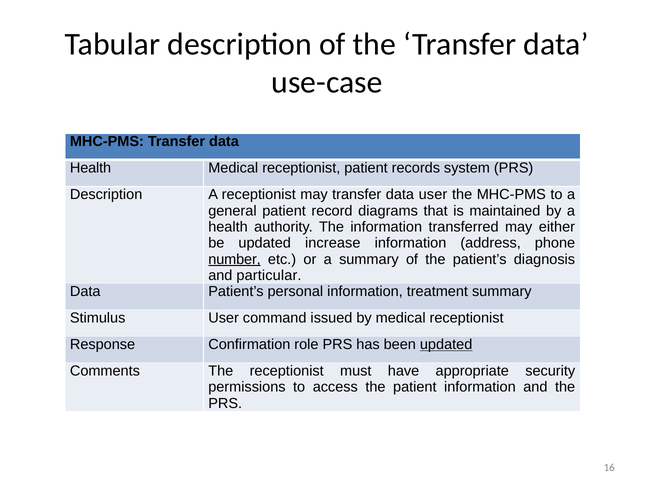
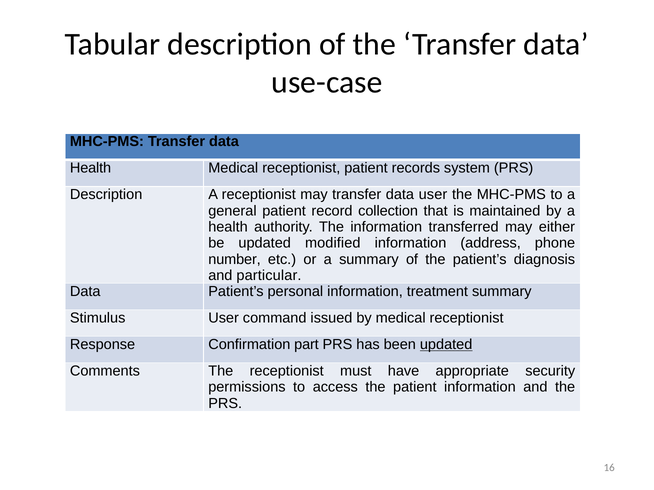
diagrams: diagrams -> collection
increase: increase -> modified
number underline: present -> none
role: role -> part
